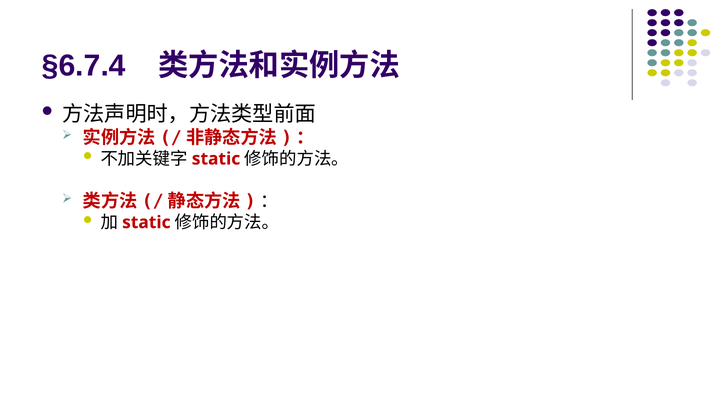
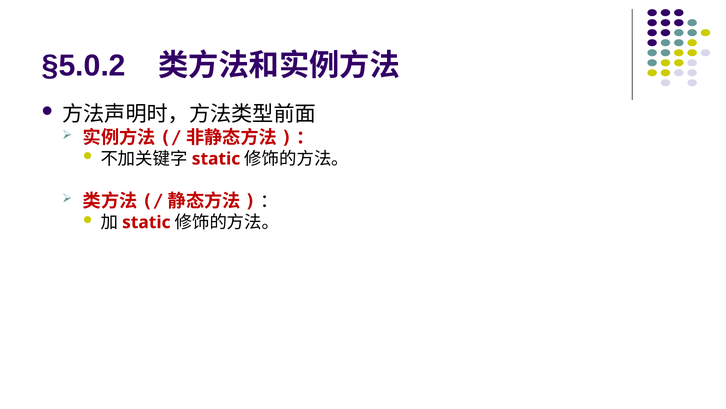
§6.7.4: §6.7.4 -> §5.0.2
